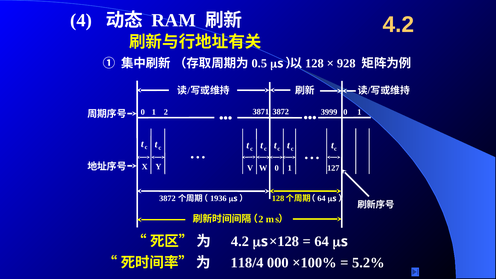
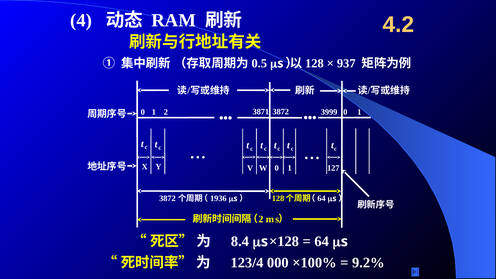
928: 928 -> 937
4.2 at (240, 241): 4.2 -> 8.4
118/4: 118/4 -> 123/4
5.2%: 5.2% -> 9.2%
